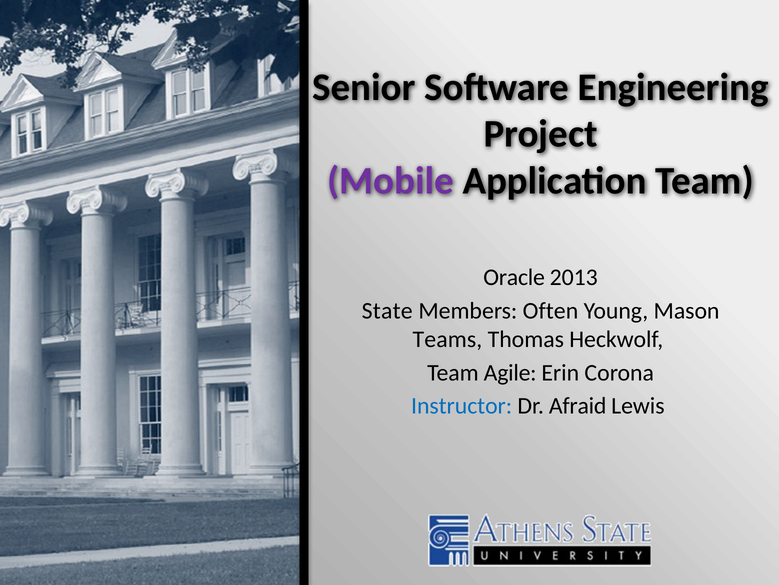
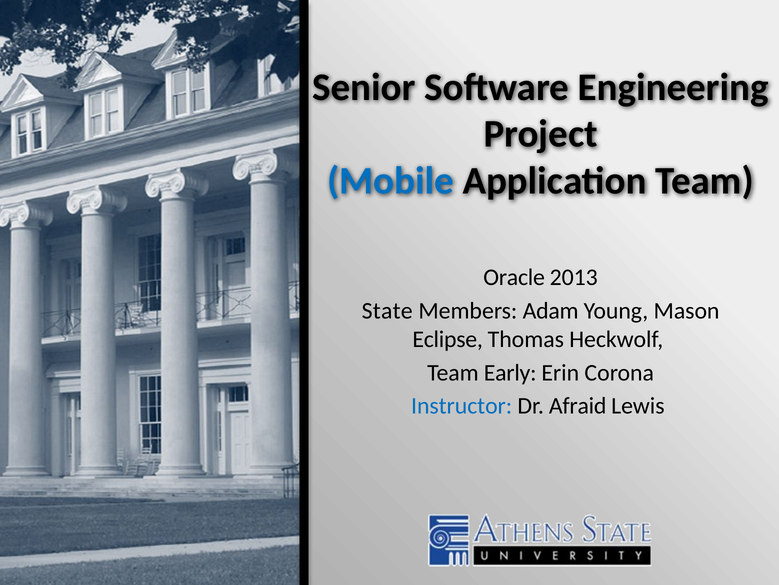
Mobile colour: purple -> blue
Often: Often -> Adam
Teams: Teams -> Eclipse
Agile: Agile -> Early
